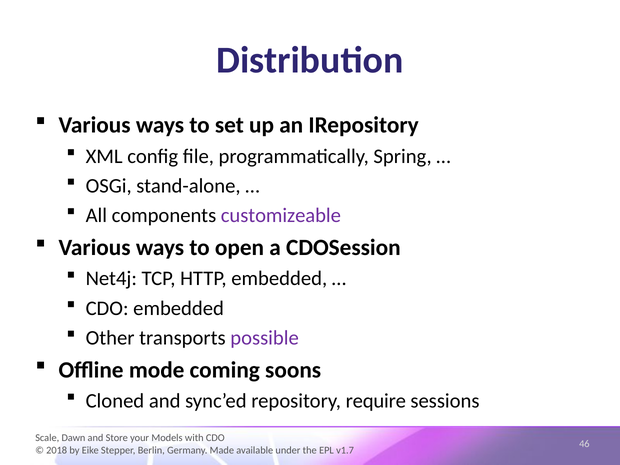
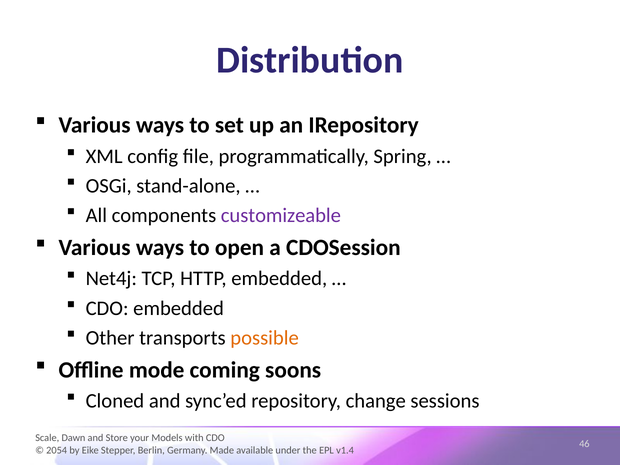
possible colour: purple -> orange
require: require -> change
2018: 2018 -> 2054
v1.7: v1.7 -> v1.4
